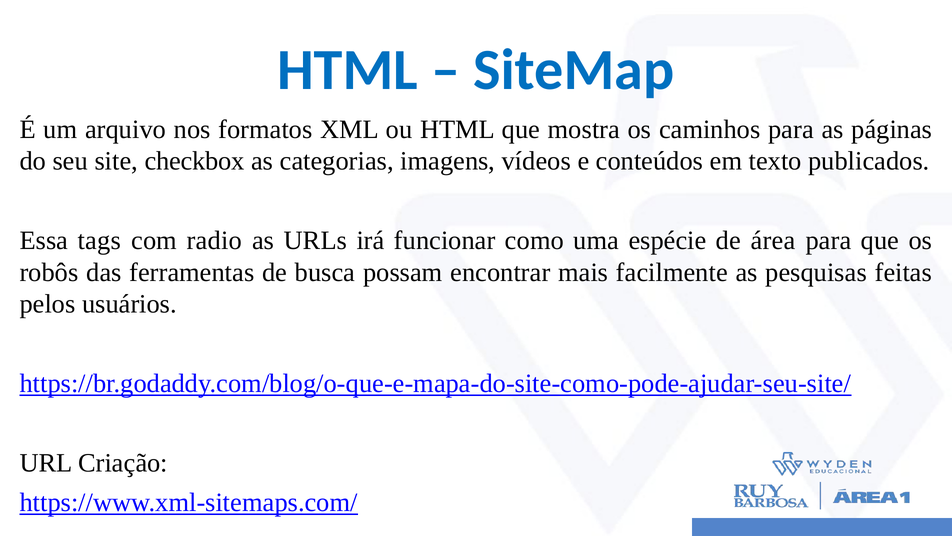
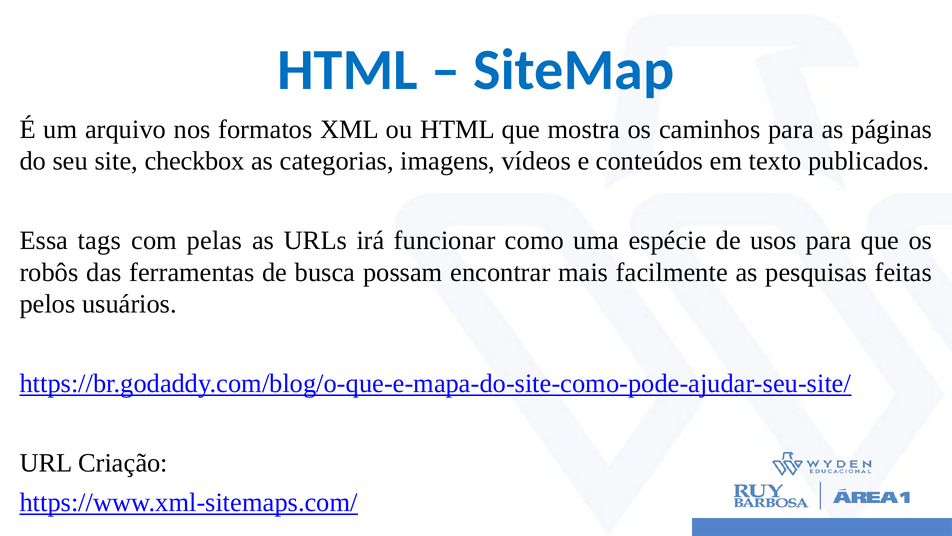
radio: radio -> pelas
área: área -> usos
